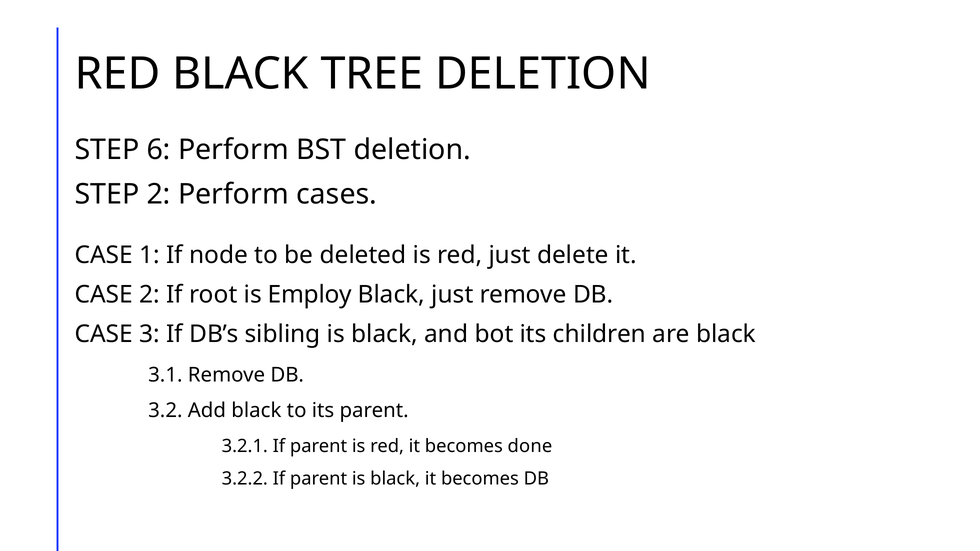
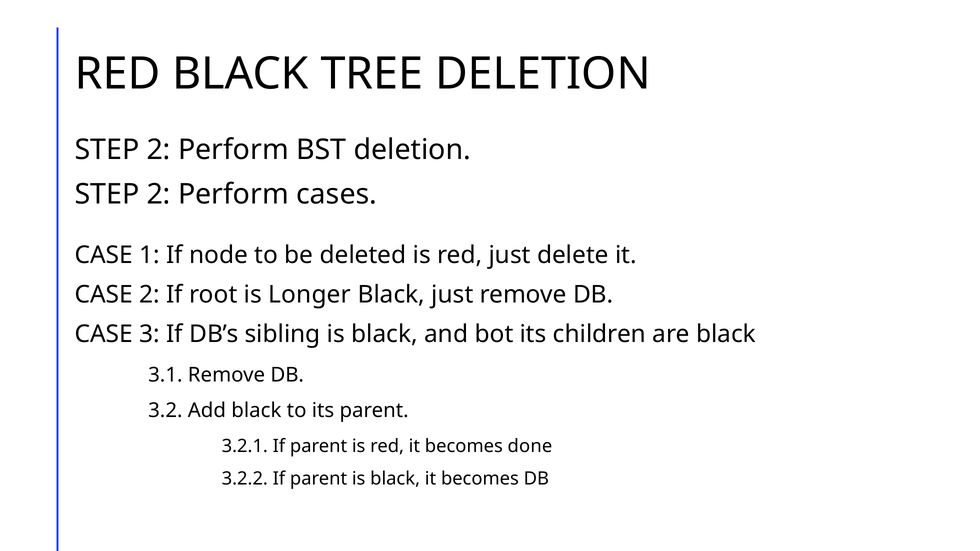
6 at (159, 150): 6 -> 2
Employ: Employ -> Longer
